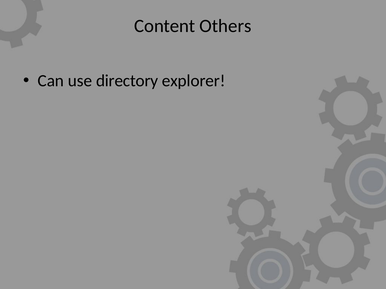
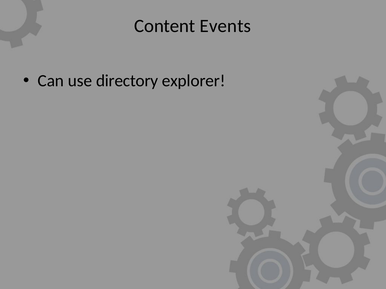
Others: Others -> Events
